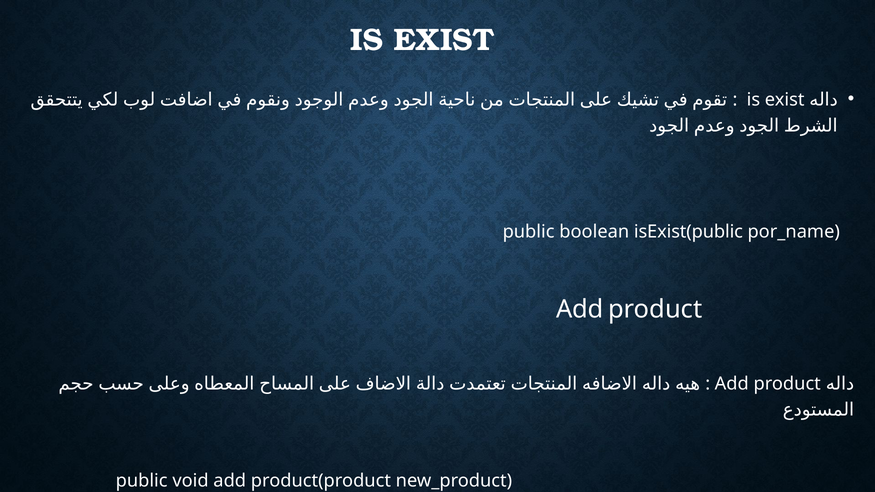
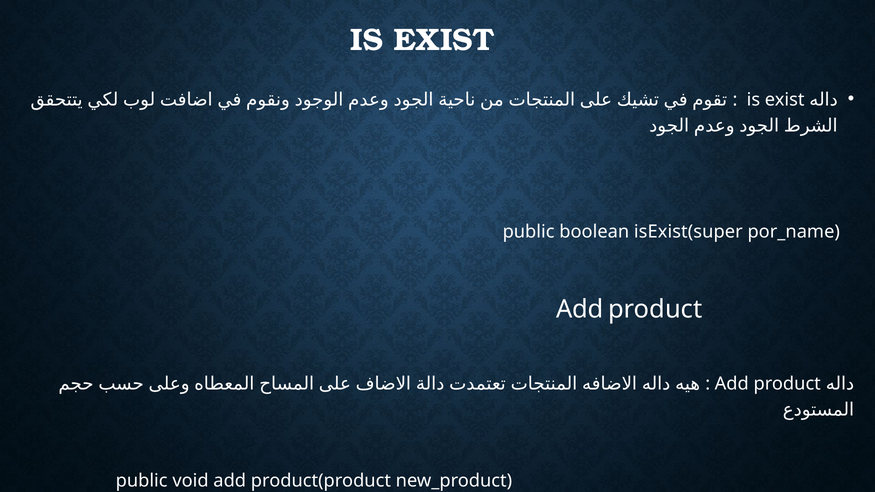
isExist(public: isExist(public -> isExist(super
